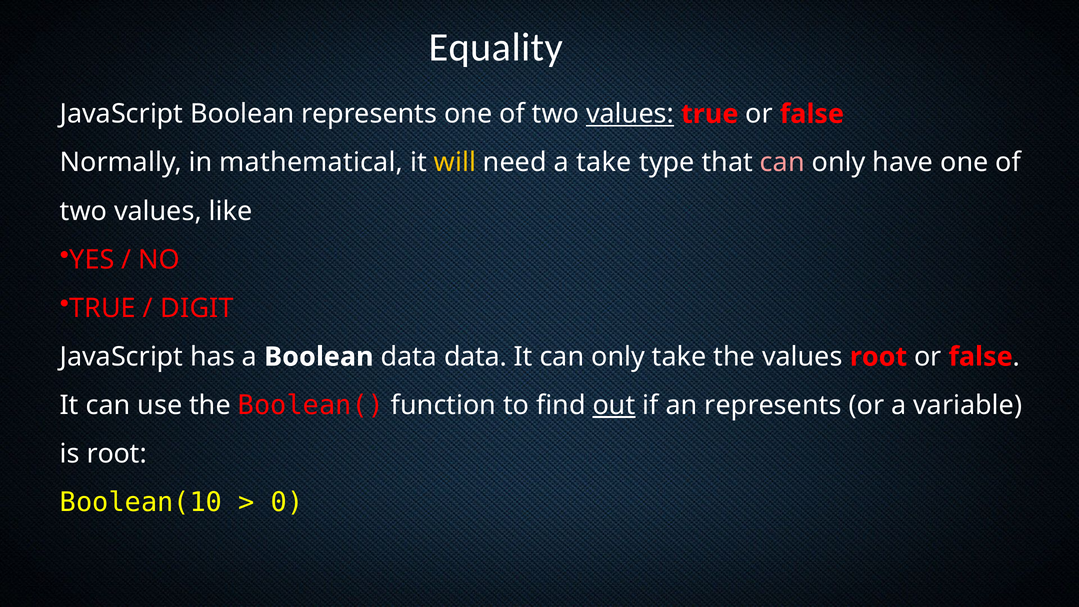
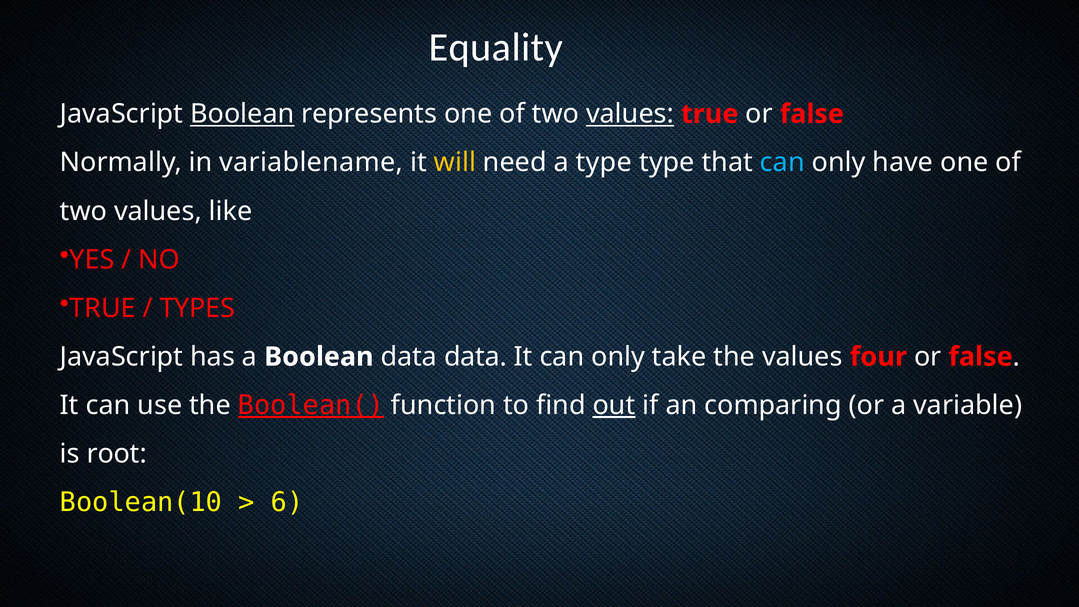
Boolean at (242, 114) underline: none -> present
mathematical: mathematical -> variablename
a take: take -> type
can at (782, 163) colour: pink -> light blue
DIGIT: DIGIT -> TYPES
values root: root -> four
Boolean( underline: none -> present
an represents: represents -> comparing
0: 0 -> 6
